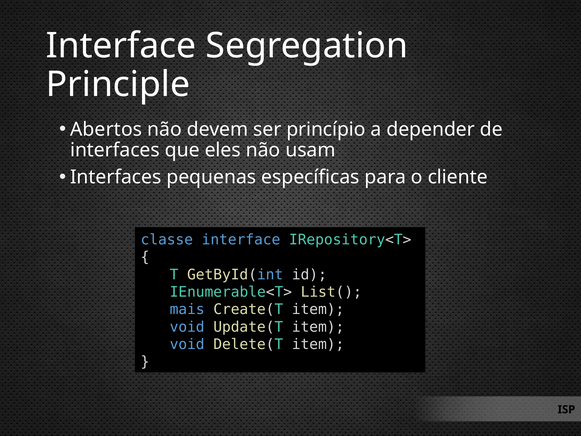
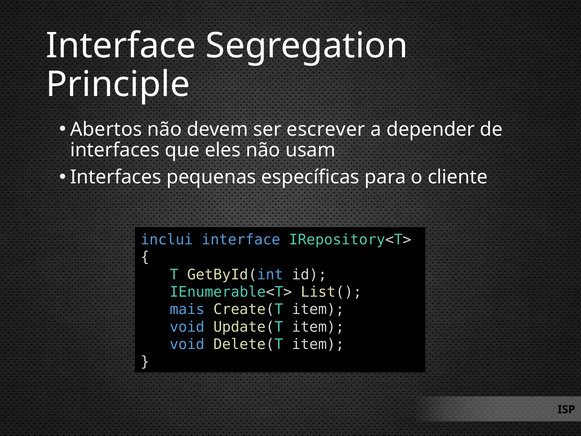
princípio: princípio -> escrever
classe: classe -> inclui
